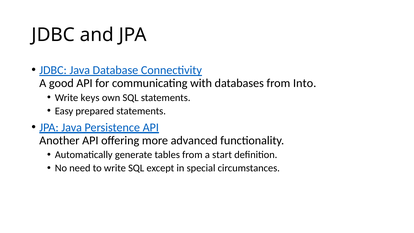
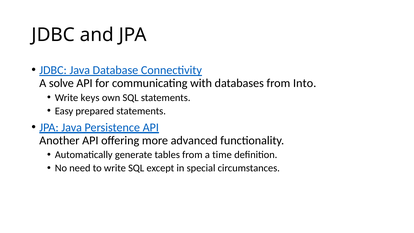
good: good -> solve
start: start -> time
